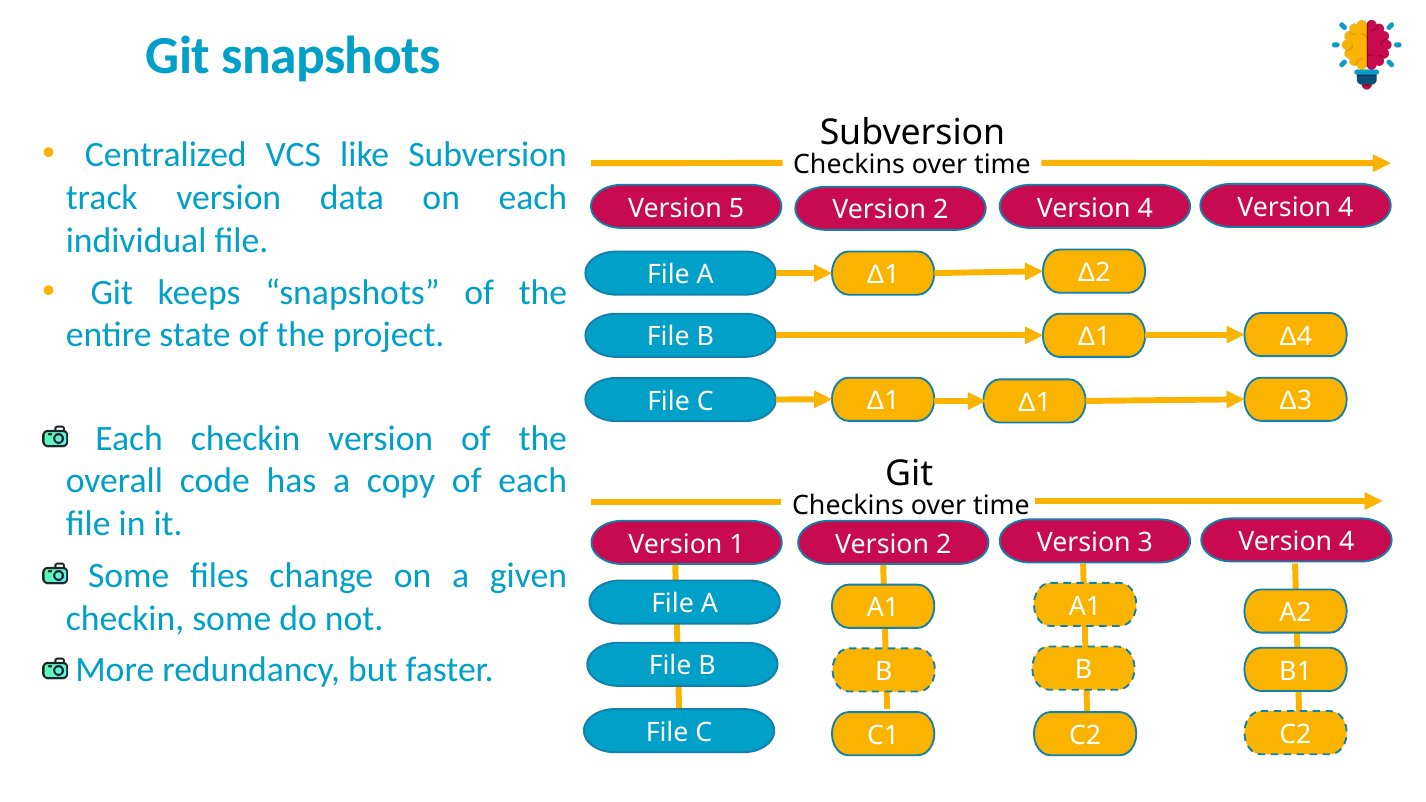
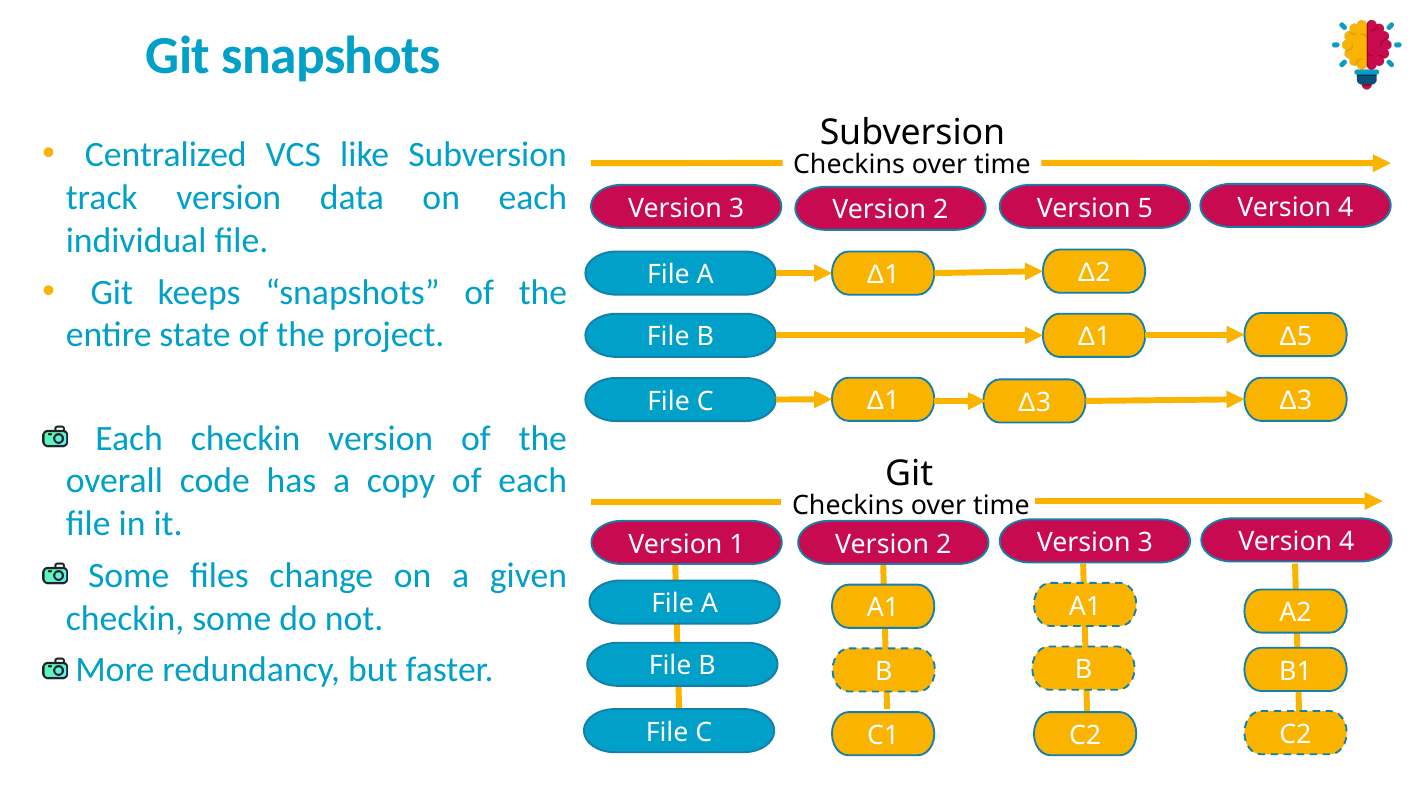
5 at (737, 208): 5 -> 3
2 Version 4: 4 -> 5
4 at (1305, 336): 4 -> 5
1 at (1043, 403): 1 -> 3
